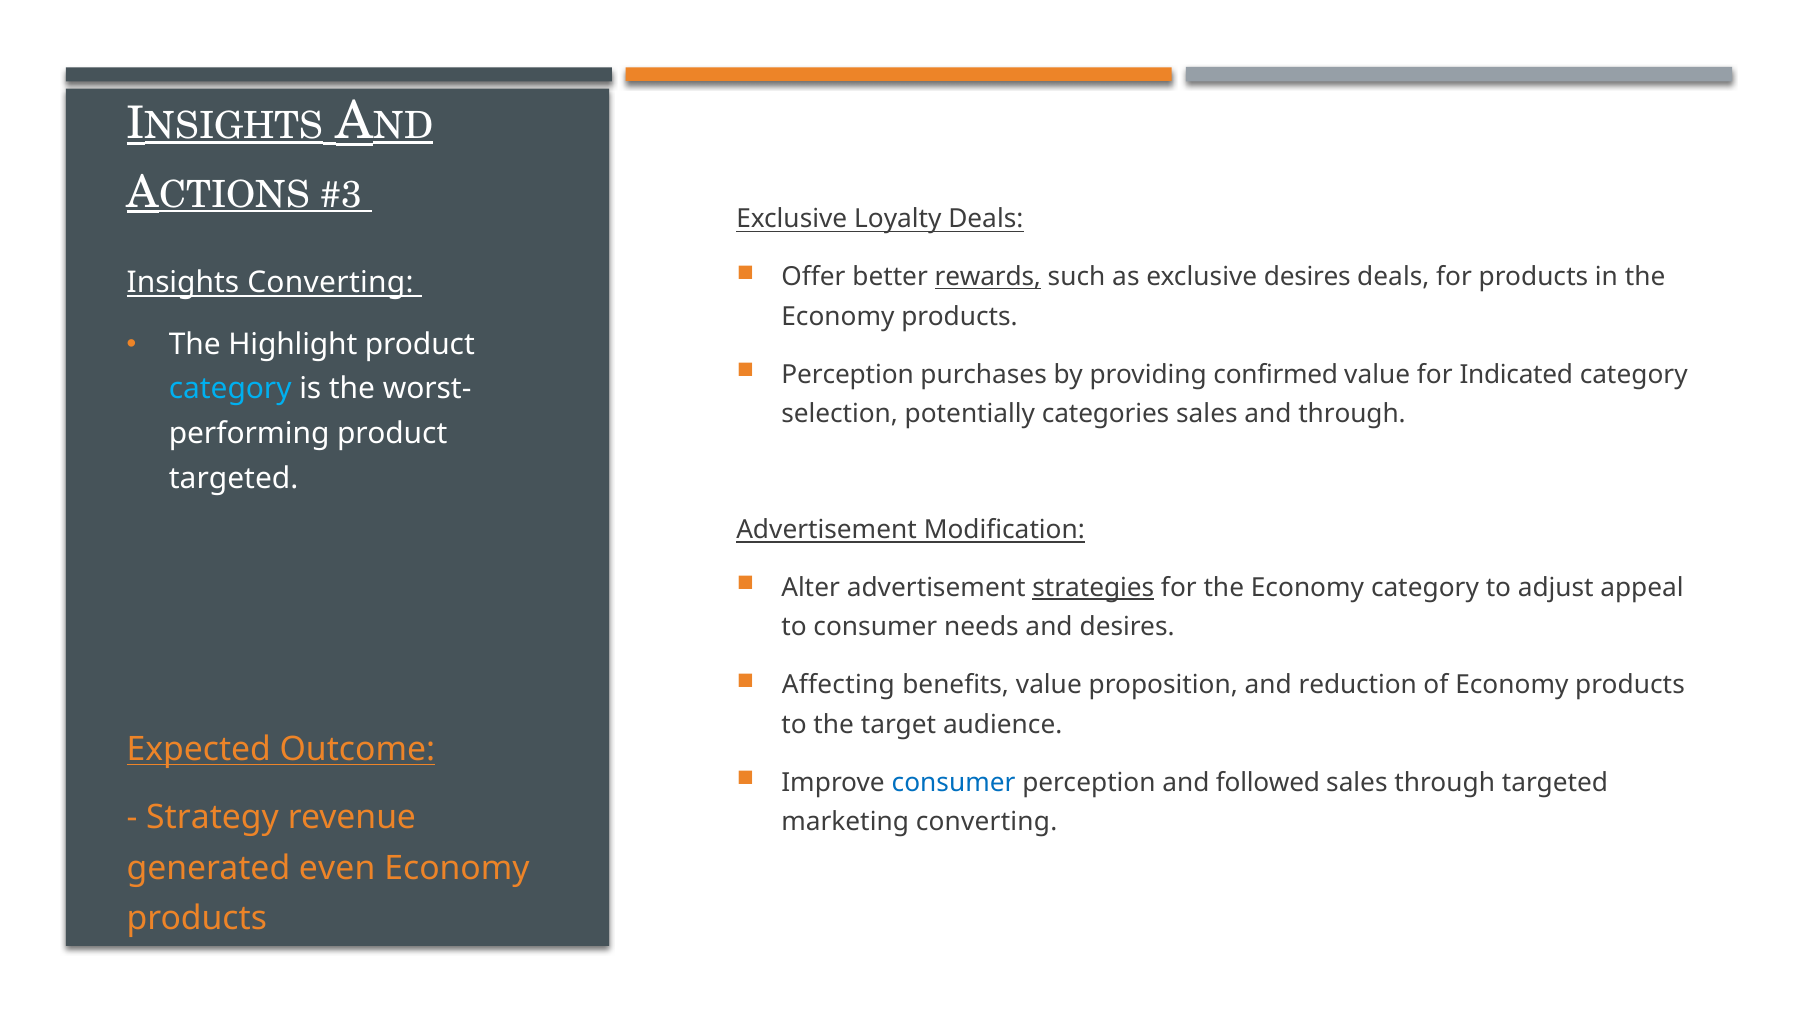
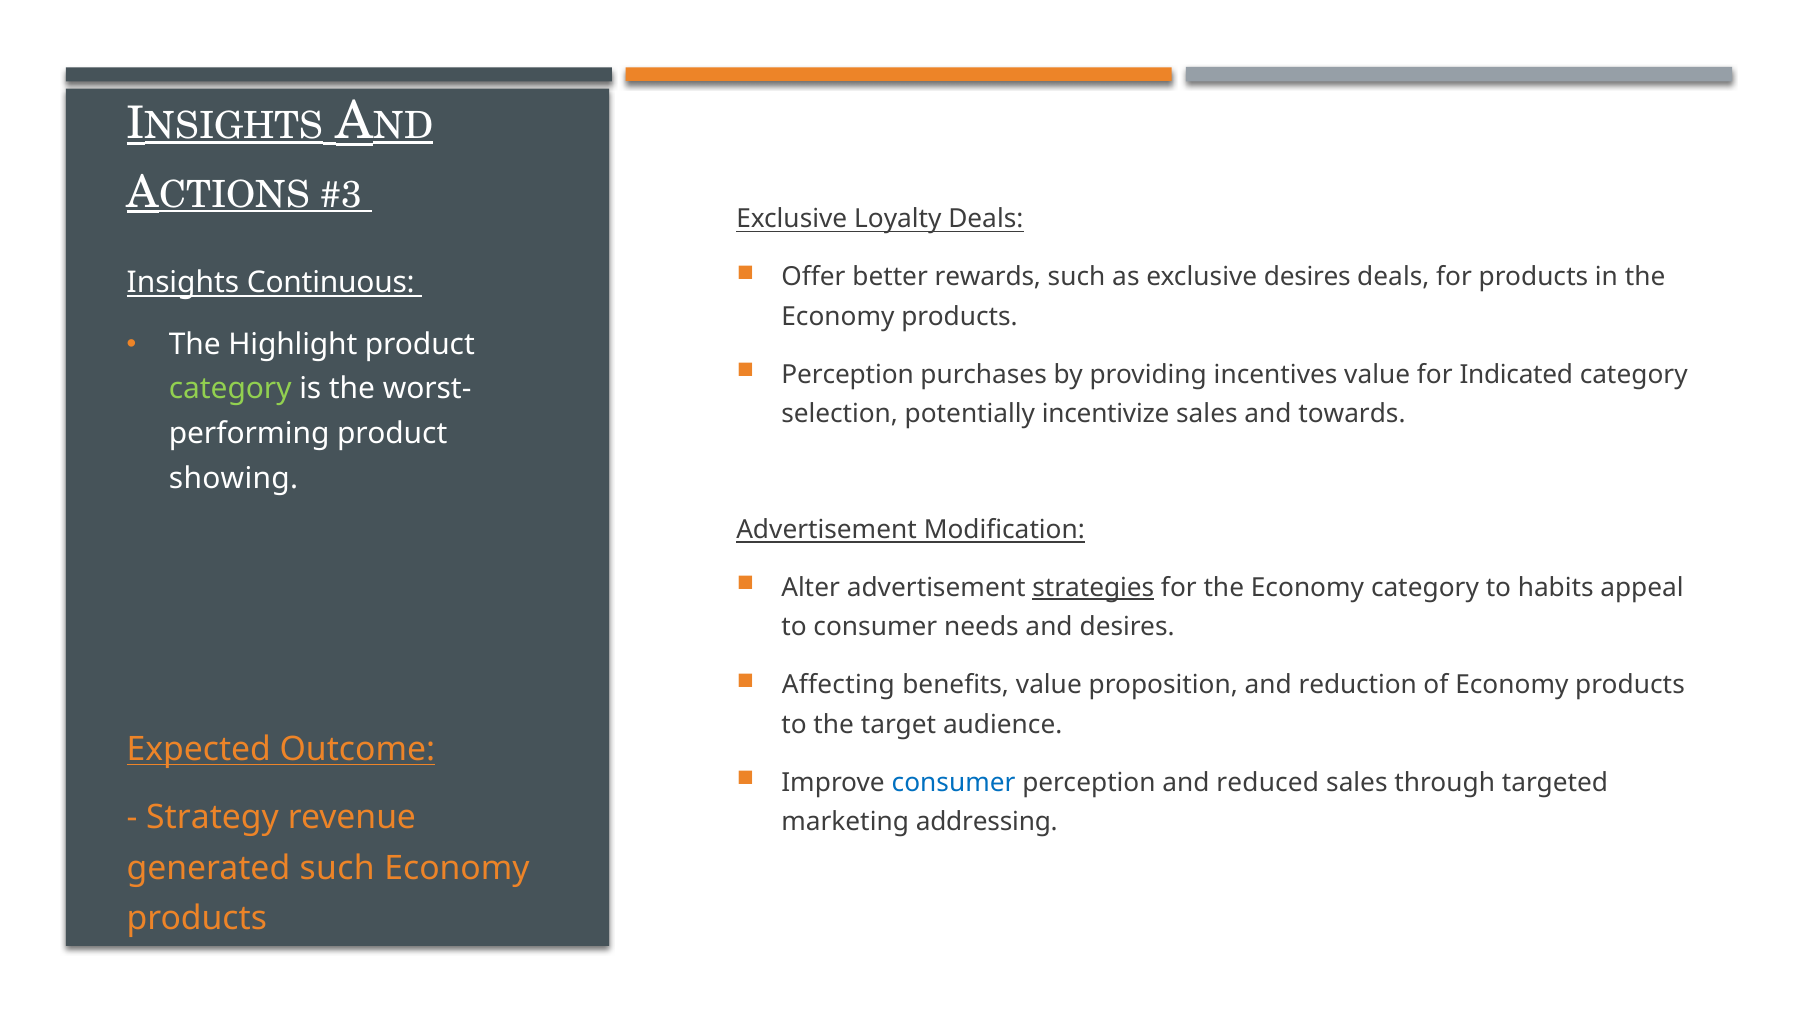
rewards underline: present -> none
Insights Converting: Converting -> Continuous
confirmed: confirmed -> incentives
category at (230, 389) colour: light blue -> light green
categories: categories -> incentivize
and through: through -> towards
targeted at (234, 479): targeted -> showing
adjust: adjust -> habits
followed: followed -> reduced
marketing converting: converting -> addressing
generated even: even -> such
